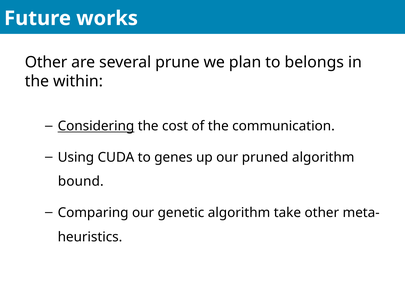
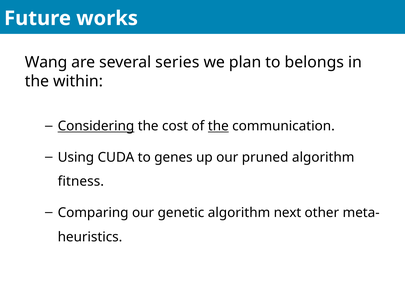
Other at (46, 62): Other -> Wang
prune: prune -> series
the at (218, 126) underline: none -> present
bound: bound -> fitness
take: take -> next
